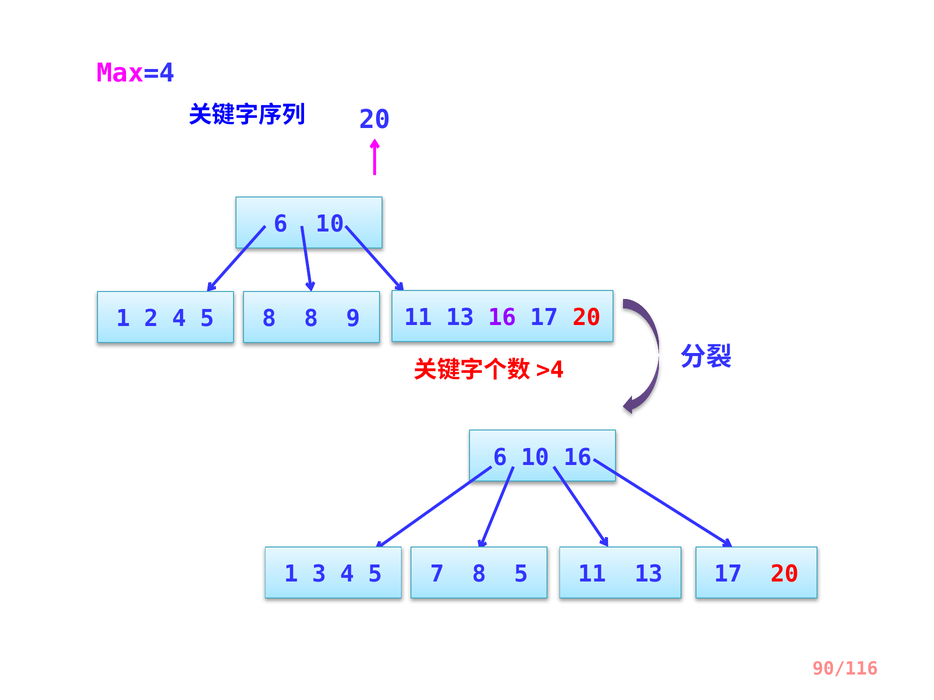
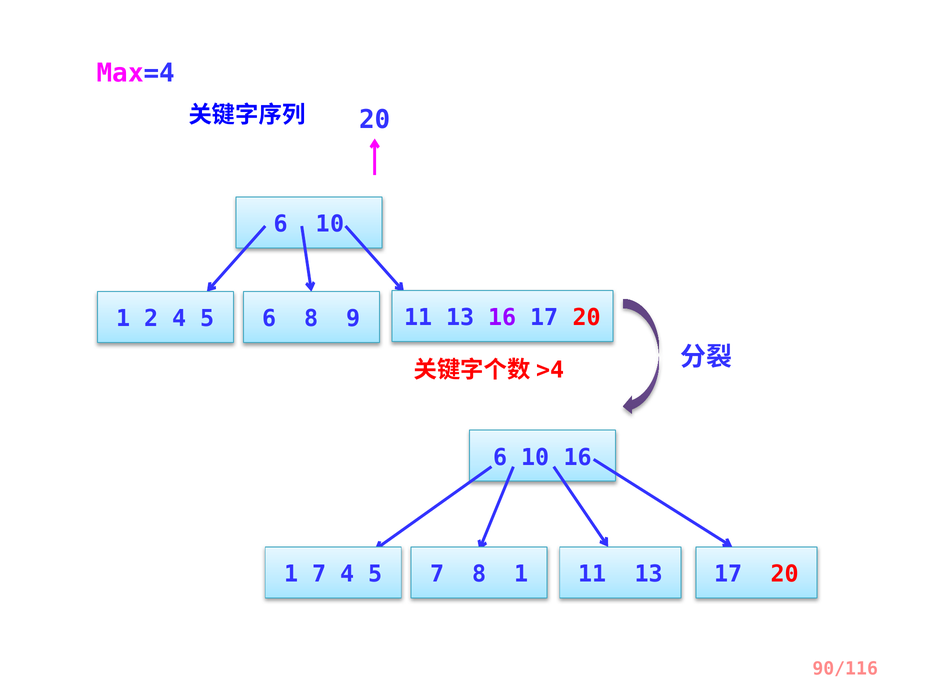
5 8: 8 -> 6
1 3: 3 -> 7
8 5: 5 -> 1
